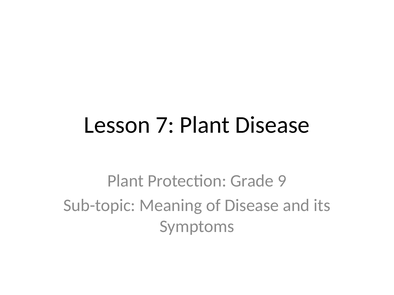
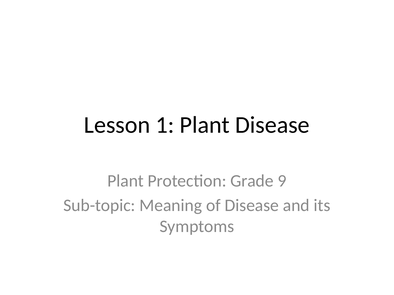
7: 7 -> 1
